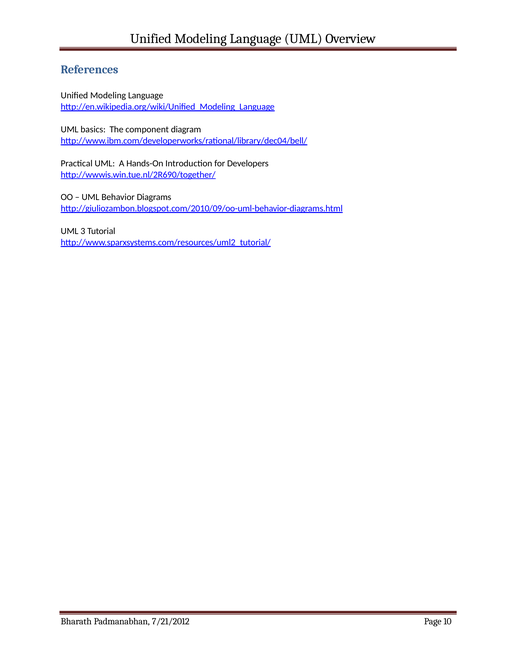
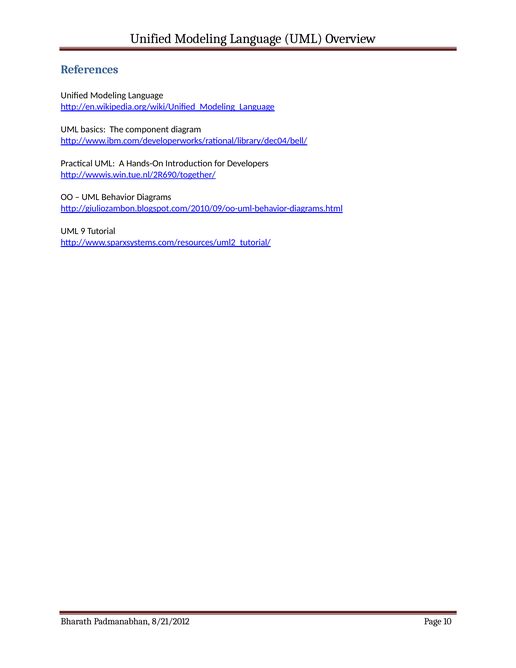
3: 3 -> 9
7/21/2012: 7/21/2012 -> 8/21/2012
